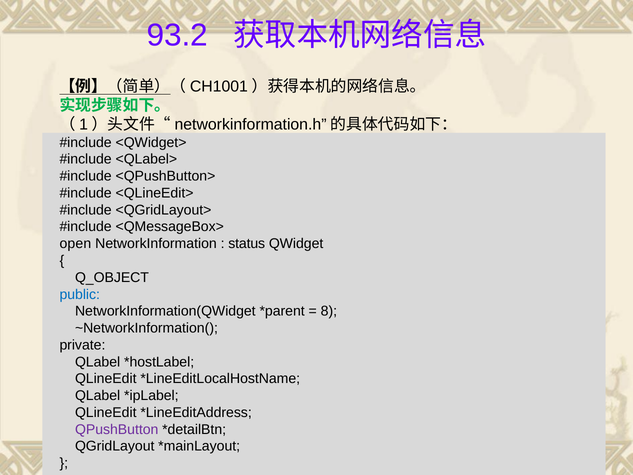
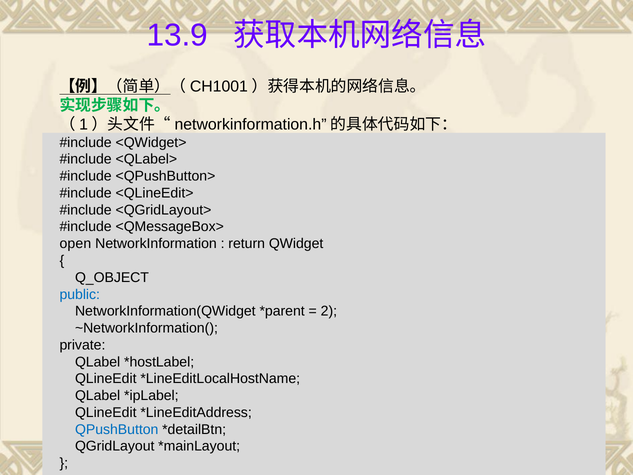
93.2: 93.2 -> 13.9
status: status -> return
8: 8 -> 2
QPushButton colour: purple -> blue
